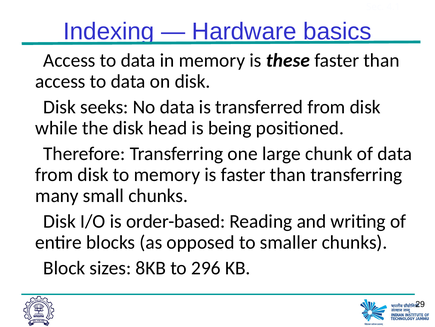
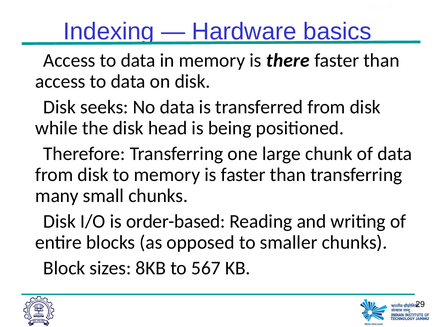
these: these -> there
296: 296 -> 567
